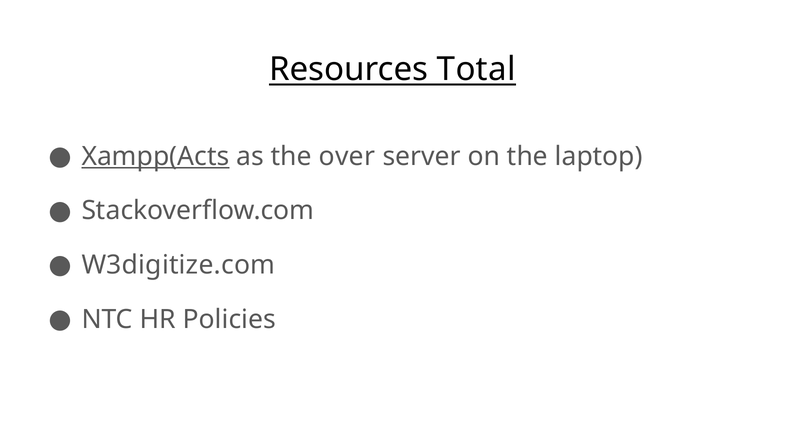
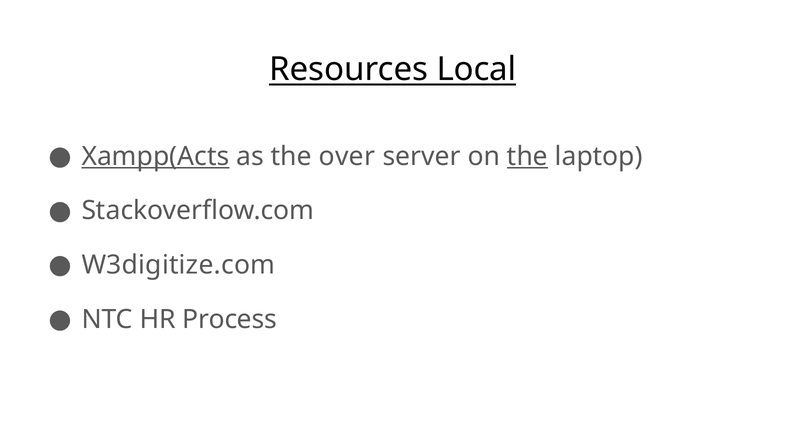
Total: Total -> Local
the at (527, 156) underline: none -> present
Policies: Policies -> Process
